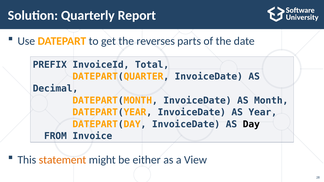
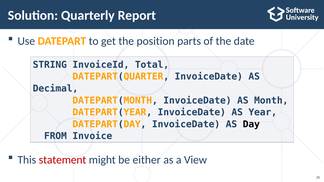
reverses: reverses -> position
PREFIX: PREFIX -> STRING
statement colour: orange -> red
